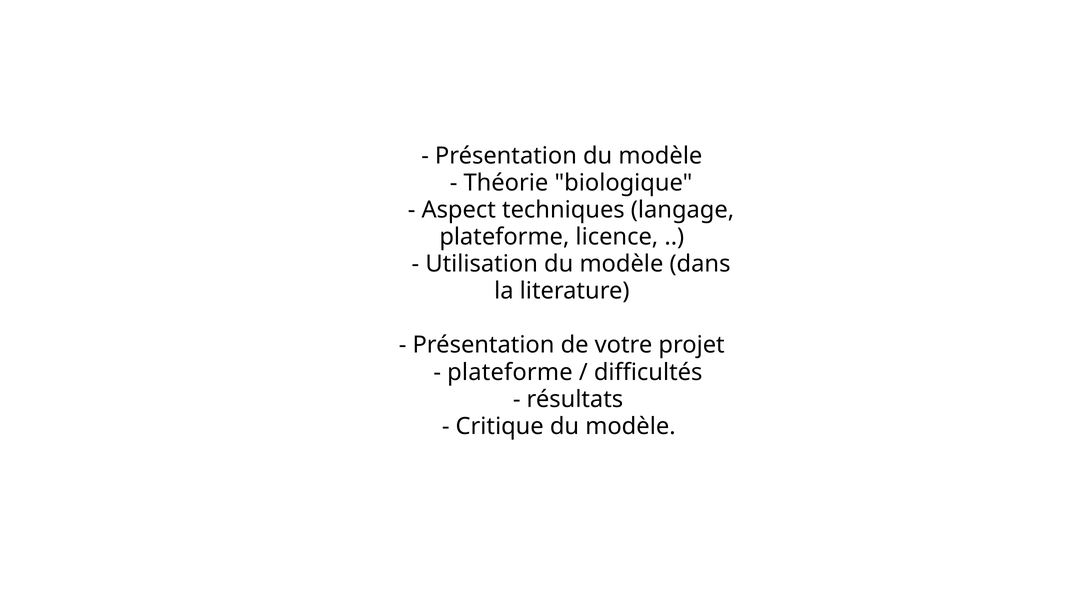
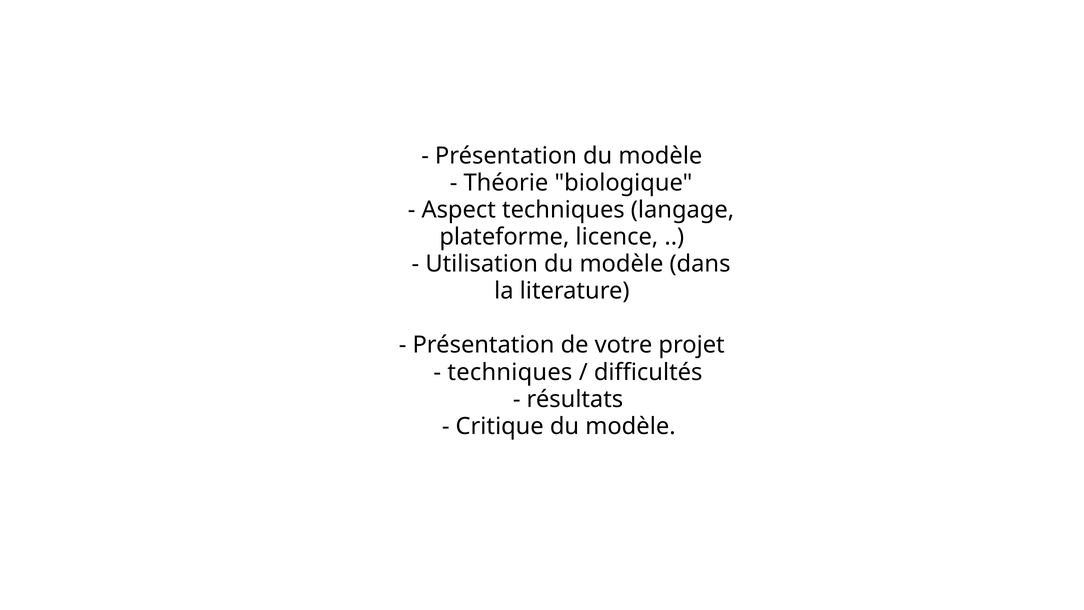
plateforme at (510, 372): plateforme -> techniques
